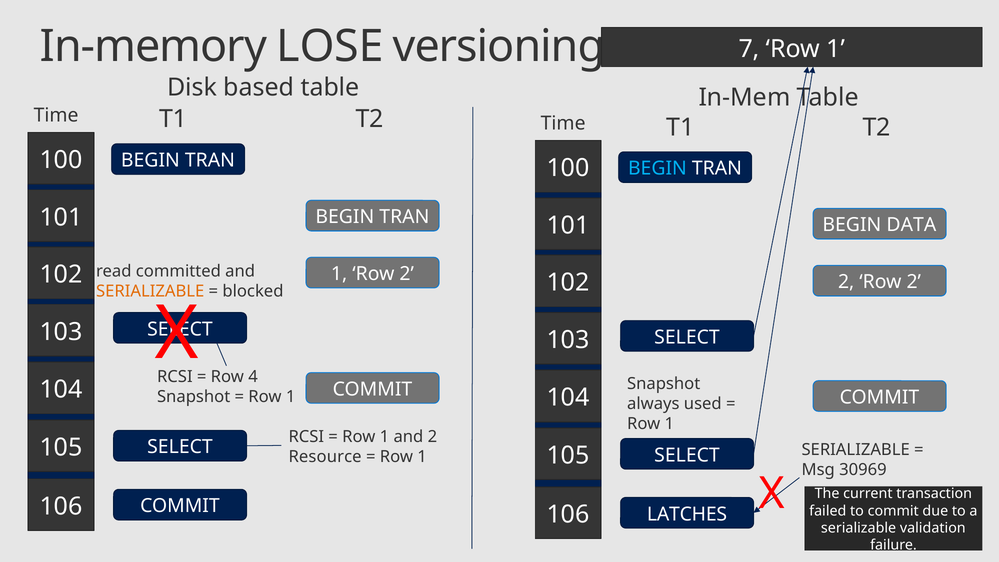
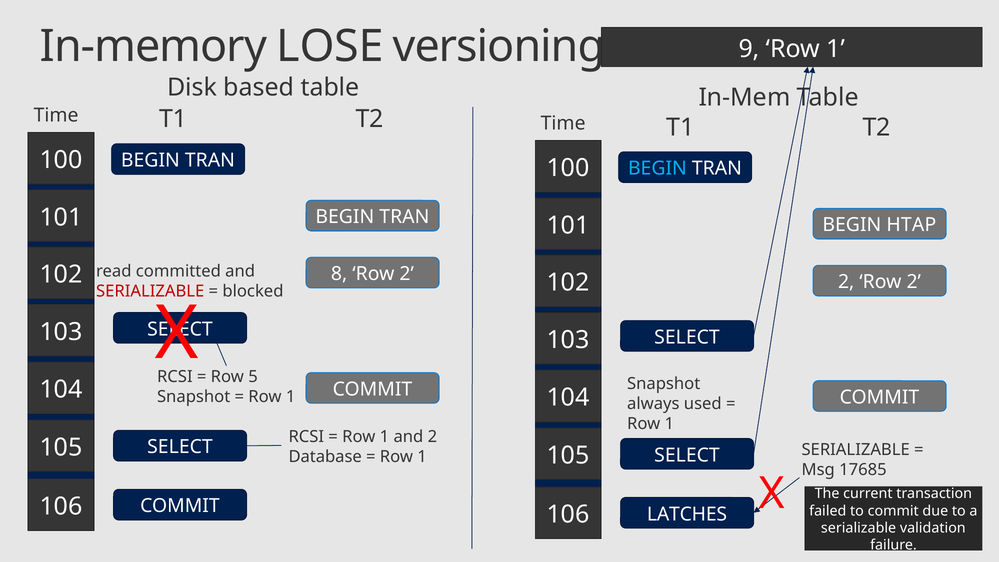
7: 7 -> 9
DATA: DATA -> HTAP
1 at (339, 274): 1 -> 8
SERIALIZABLE at (150, 291) colour: orange -> red
4: 4 -> 5
Resource: Resource -> Database
30969: 30969 -> 17685
